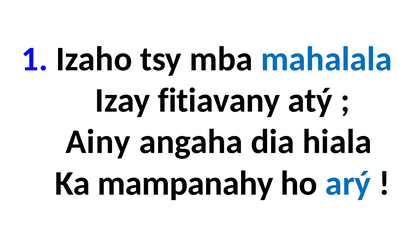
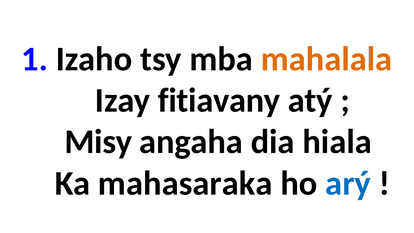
mahalala colour: blue -> orange
Ainy: Ainy -> Misy
mampanahy: mampanahy -> mahasaraka
